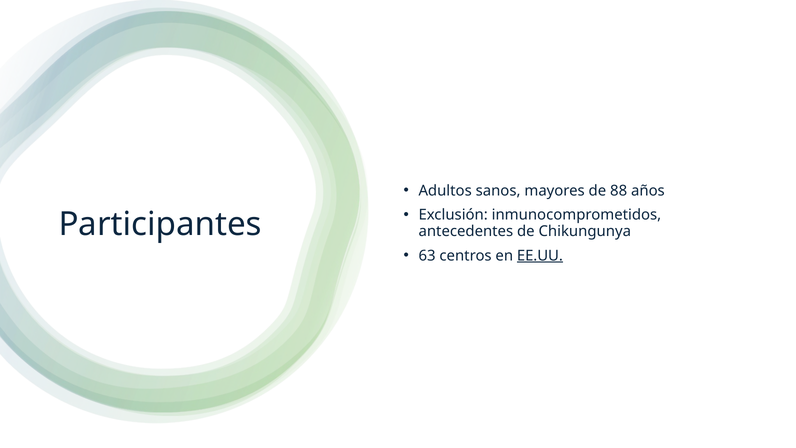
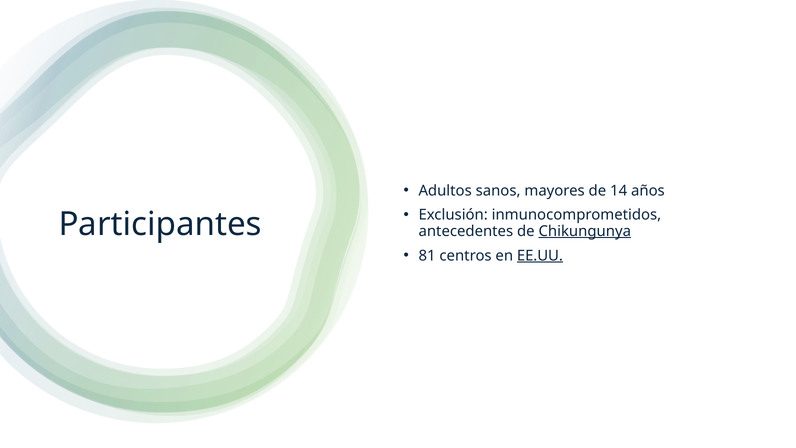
88: 88 -> 14
Chikungunya underline: none -> present
63: 63 -> 81
